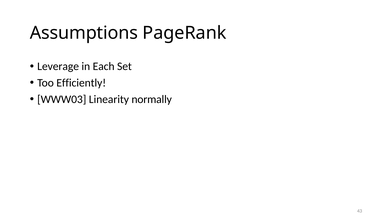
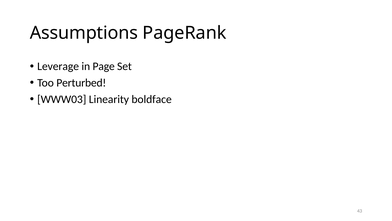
Each: Each -> Page
Efficiently: Efficiently -> Perturbed
normally: normally -> boldface
